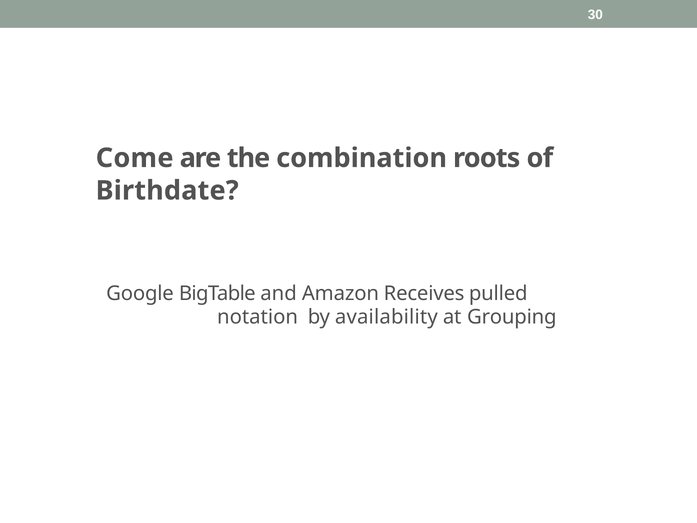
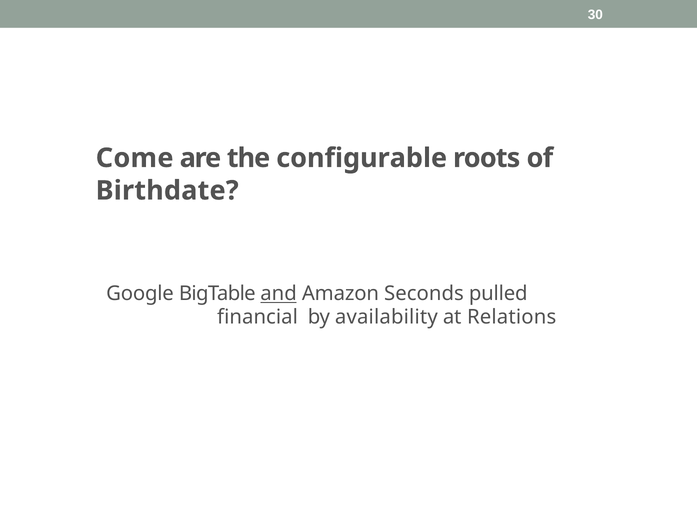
combination: combination -> configurable
and underline: none -> present
Receives: Receives -> Seconds
notation: notation -> financial
Grouping: Grouping -> Relations
